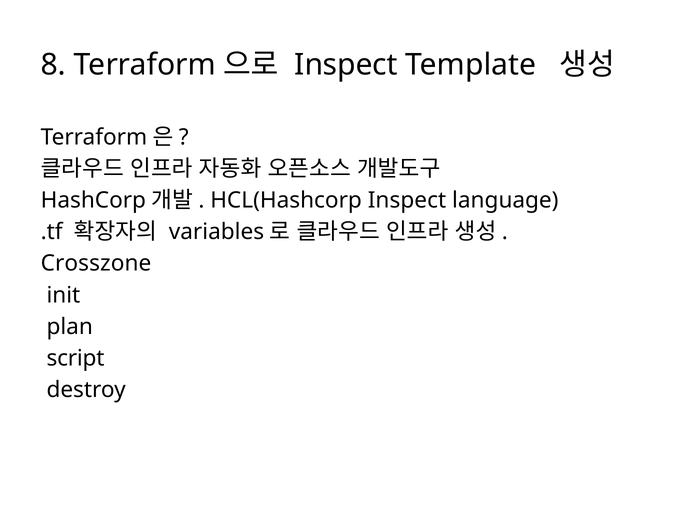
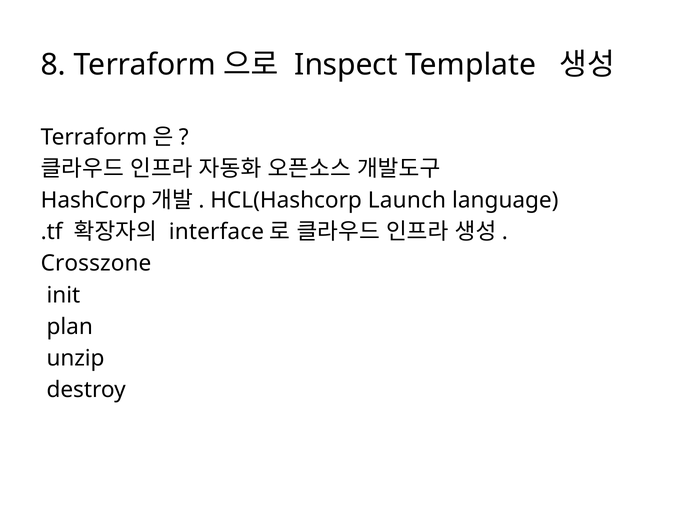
HCL(Hashcorp Inspect: Inspect -> Launch
variables: variables -> interface
script: script -> unzip
